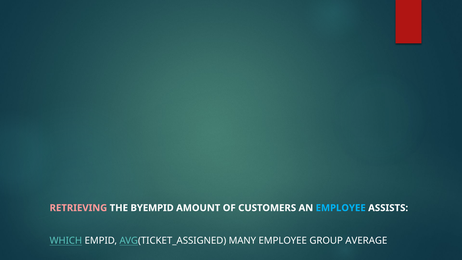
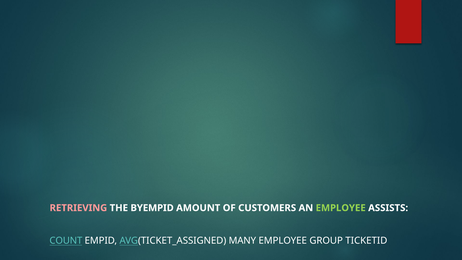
EMPLOYEE at (341, 208) colour: light blue -> light green
WHICH: WHICH -> COUNT
AVERAGE: AVERAGE -> TICKETID
